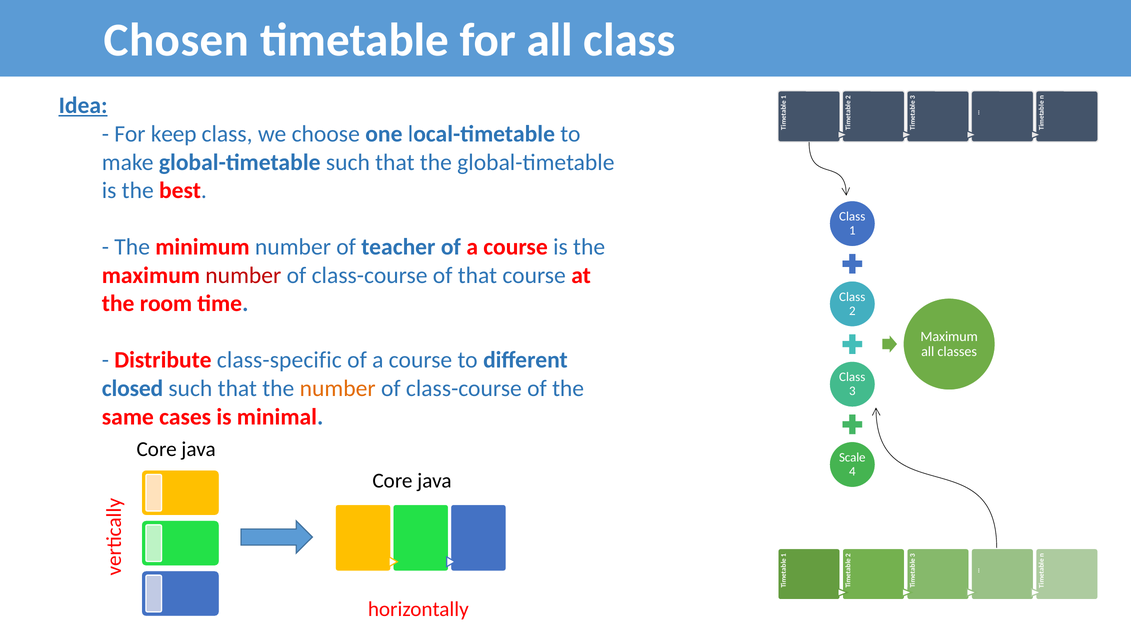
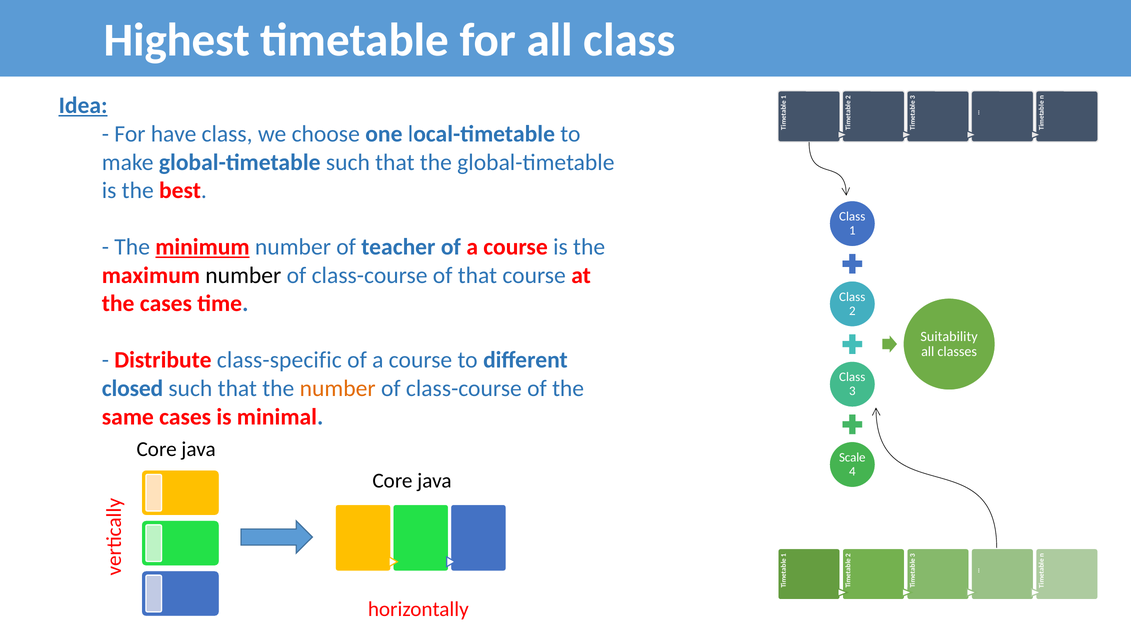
Chosen: Chosen -> Highest
keep: keep -> have
minimum underline: none -> present
number at (243, 275) colour: red -> black
the room: room -> cases
Maximum at (949, 336): Maximum -> Suitability
